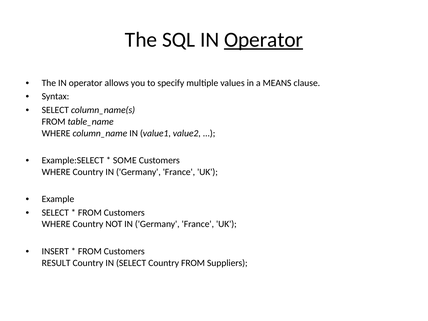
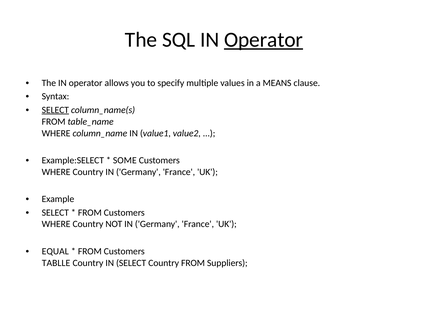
SELECT at (55, 110) underline: none -> present
INSERT: INSERT -> EQUAL
RESULT: RESULT -> TABLLE
